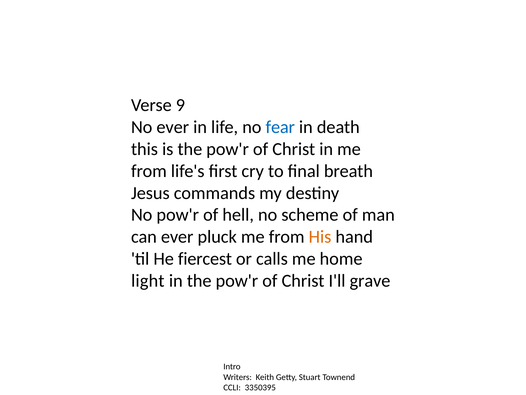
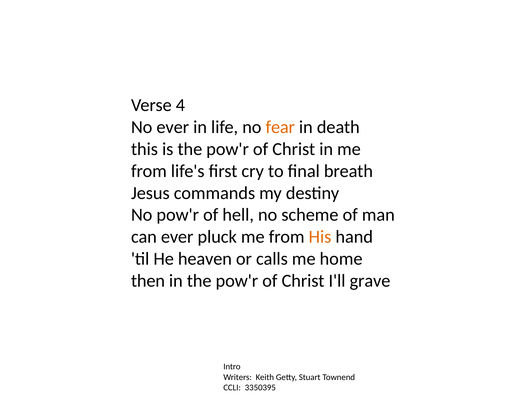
9: 9 -> 4
fear colour: blue -> orange
fiercest: fiercest -> heaven
light: light -> then
